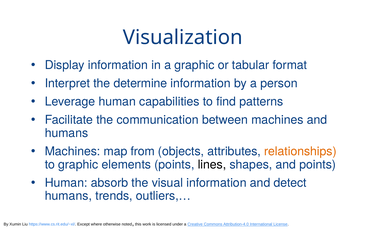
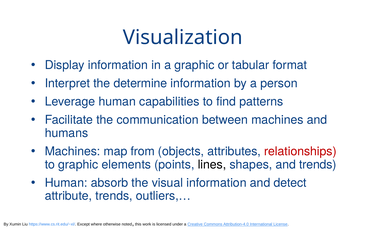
relationships colour: orange -> red
and points: points -> trends
humans at (68, 196): humans -> attribute
